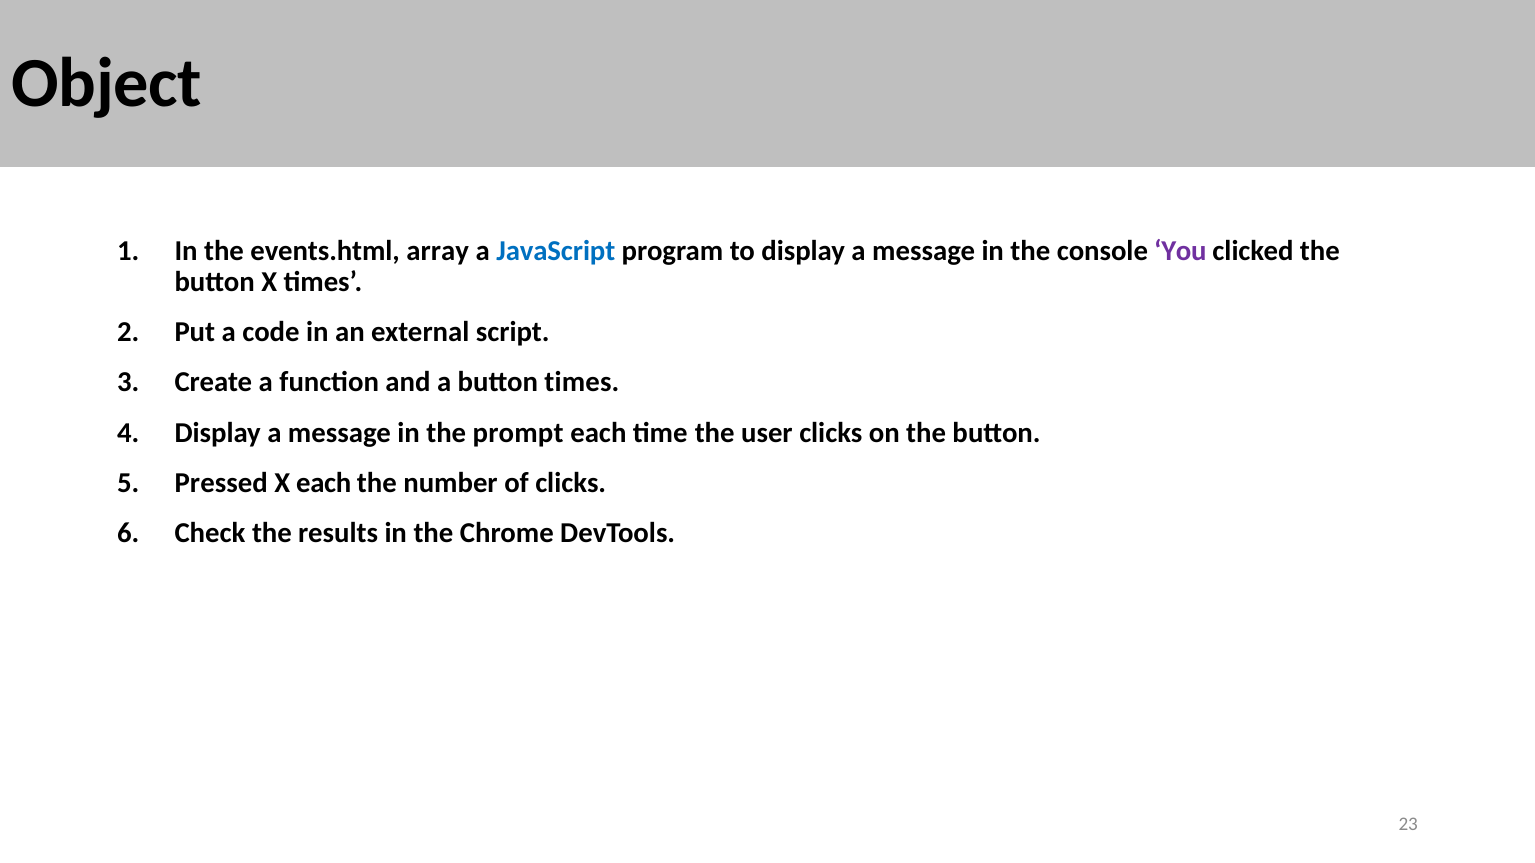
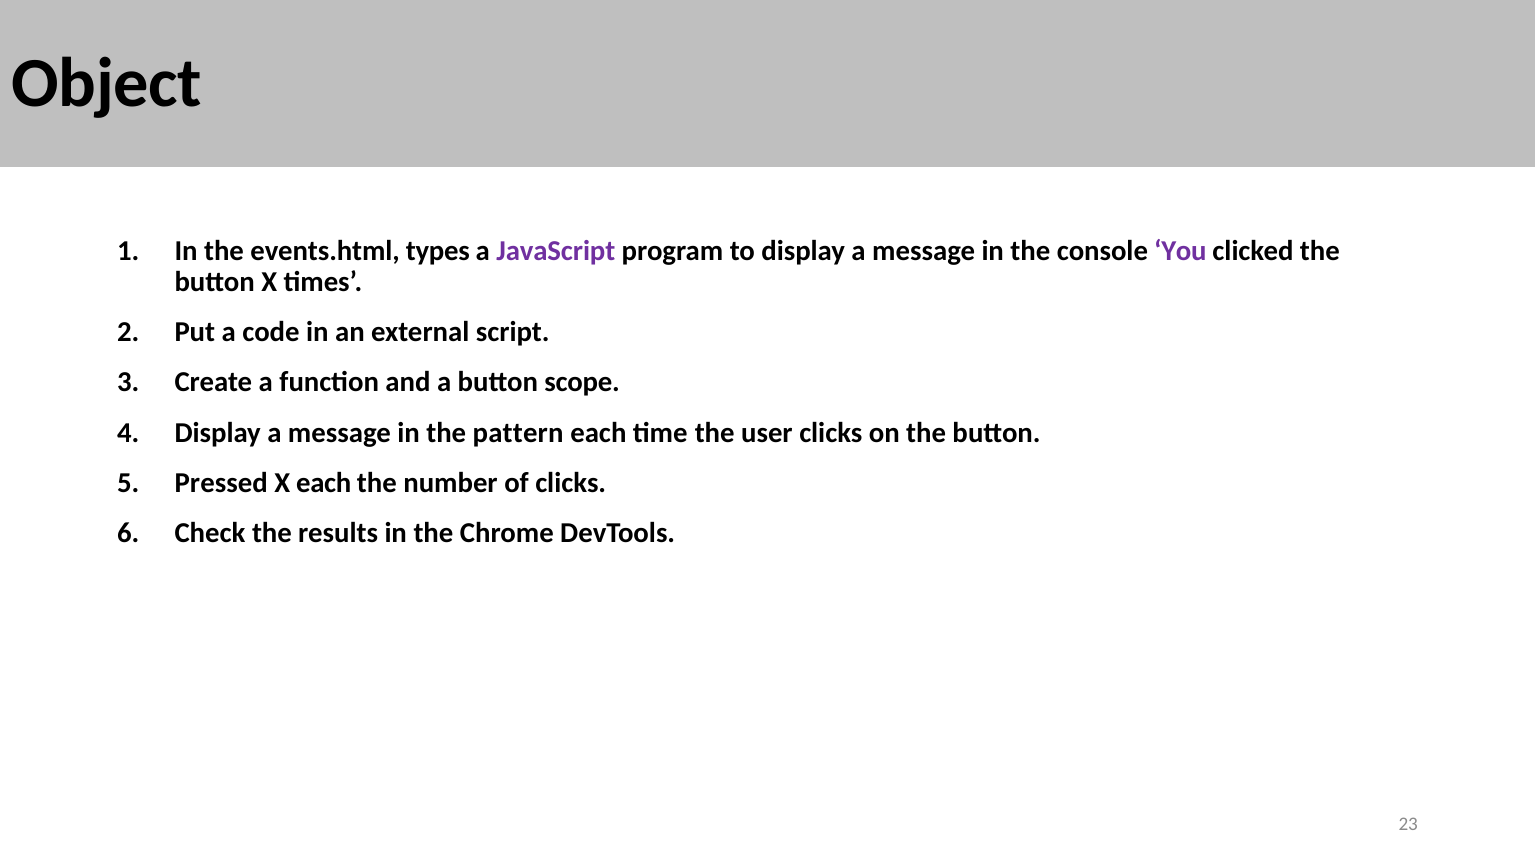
array: array -> types
JavaScript colour: blue -> purple
button times: times -> scope
prompt: prompt -> pattern
